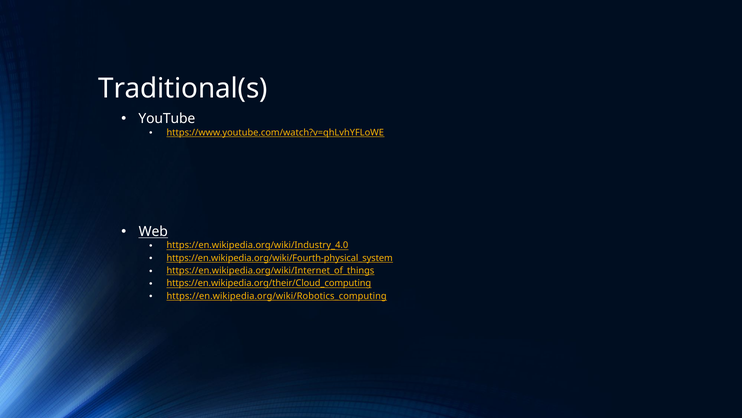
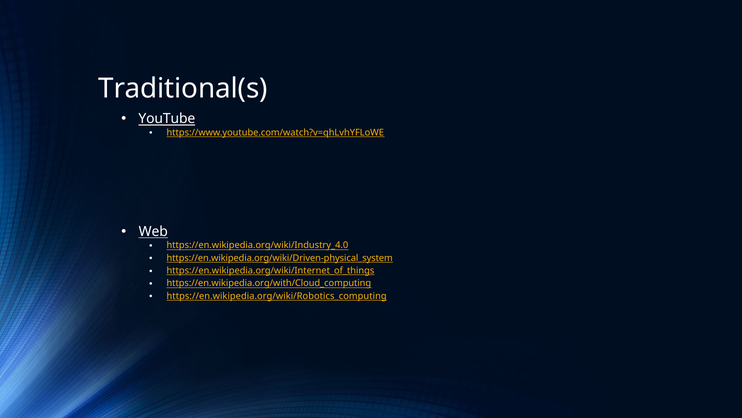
YouTube underline: none -> present
https://en.wikipedia.org/wiki/Fourth-physical_system: https://en.wikipedia.org/wiki/Fourth-physical_system -> https://en.wikipedia.org/wiki/Driven-physical_system
https://en.wikipedia.org/their/Cloud_computing: https://en.wikipedia.org/their/Cloud_computing -> https://en.wikipedia.org/with/Cloud_computing
